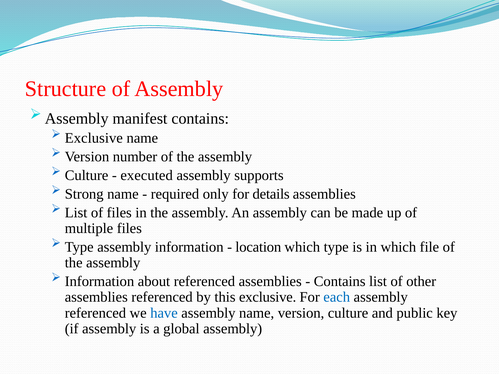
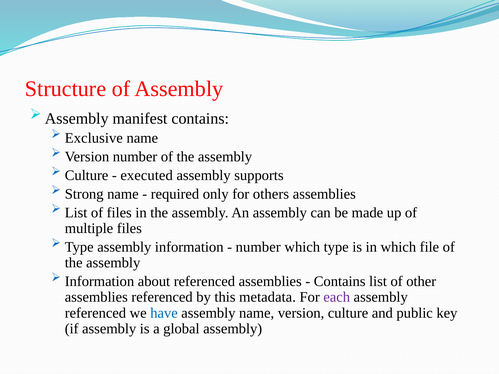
details: details -> others
location at (258, 247): location -> number
this exclusive: exclusive -> metadata
each colour: blue -> purple
